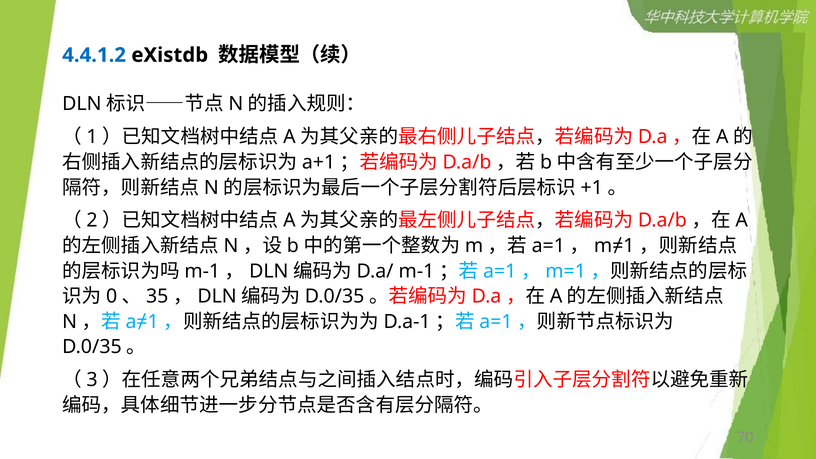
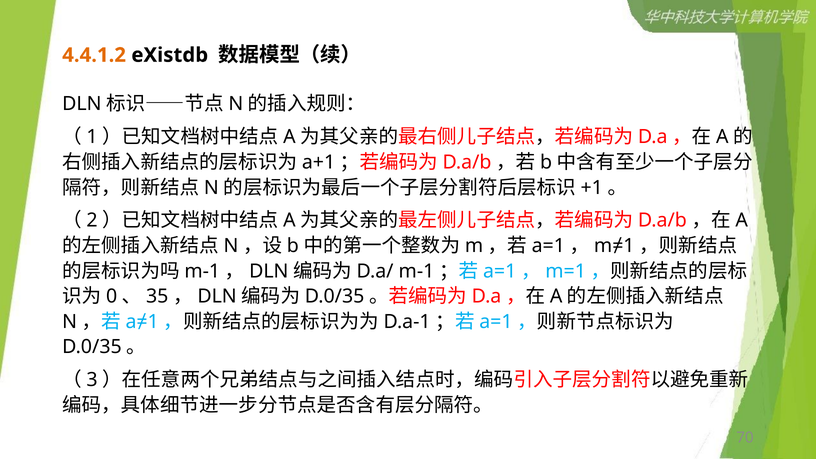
4.4.1.2 colour: blue -> orange
